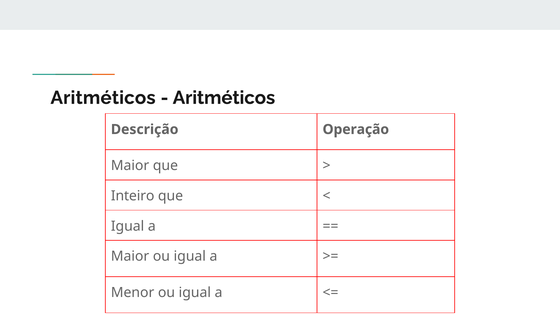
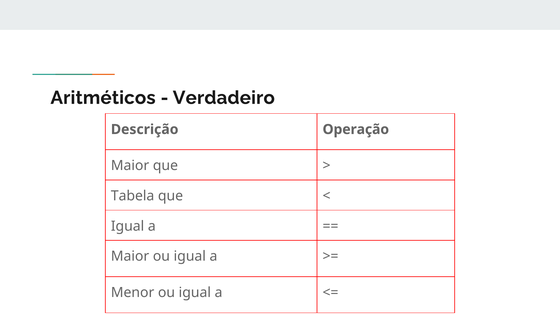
Aritméticos at (224, 98): Aritméticos -> Verdadeiro
Inteiro: Inteiro -> Tabela
